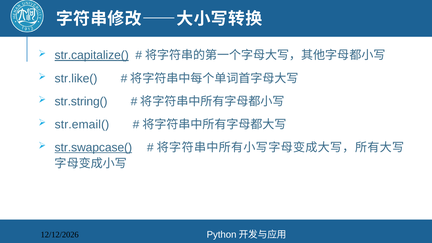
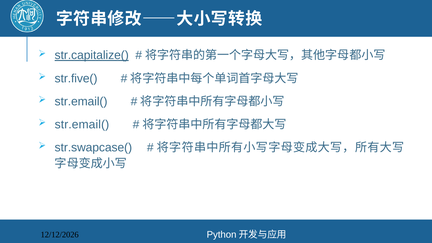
str.like(: str.like( -> str.five(
str.string( at (81, 101): str.string( -> str.email(
str.swapcase( underline: present -> none
